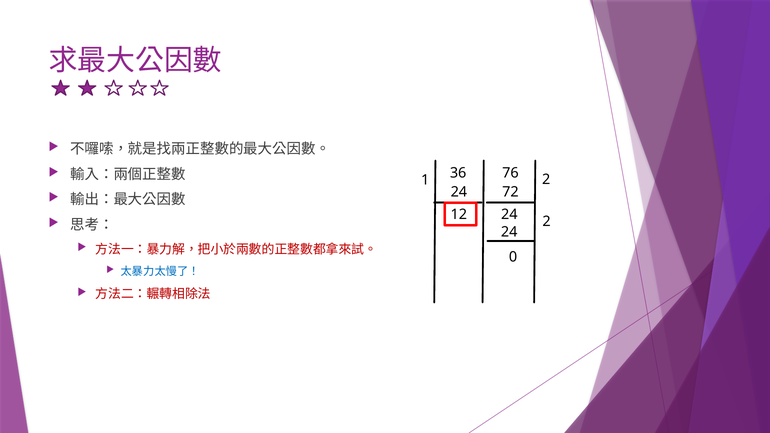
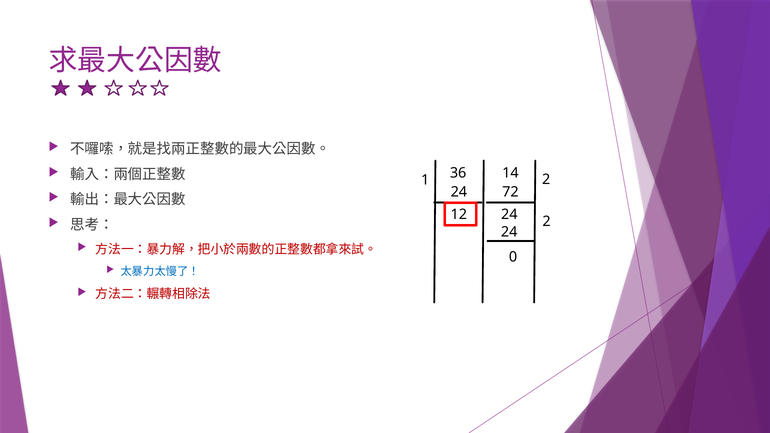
76: 76 -> 14
